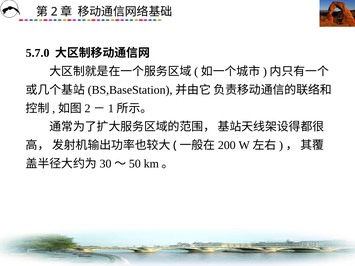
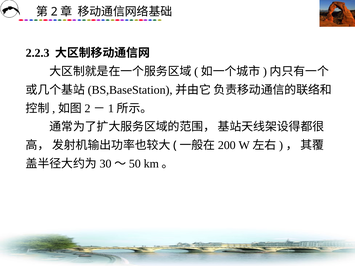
5.7.0: 5.7.0 -> 2.2.3
